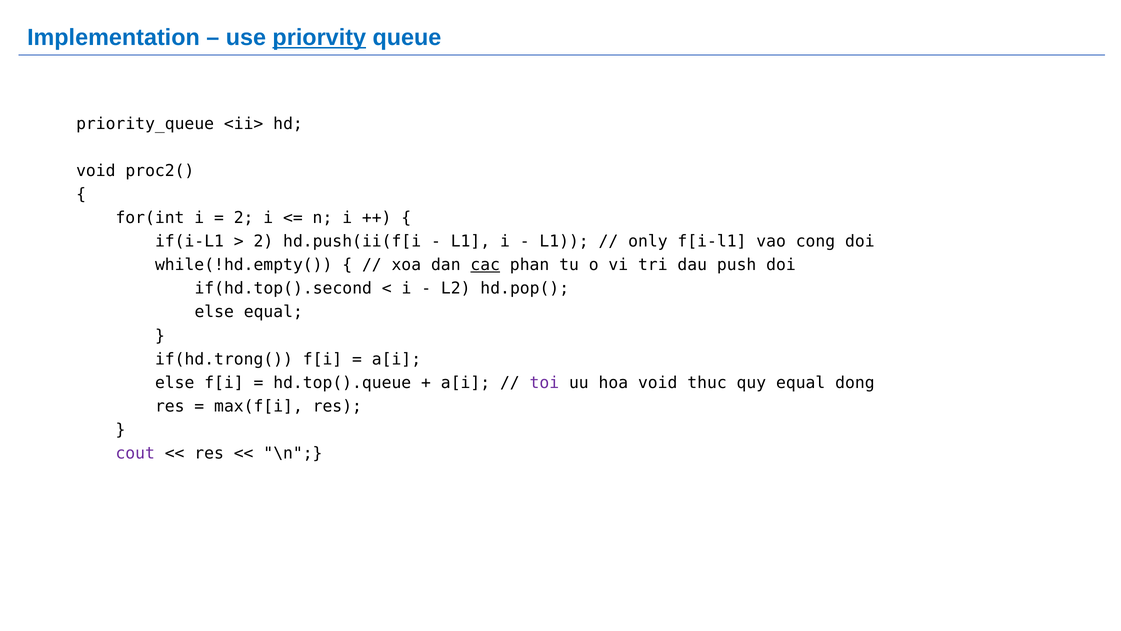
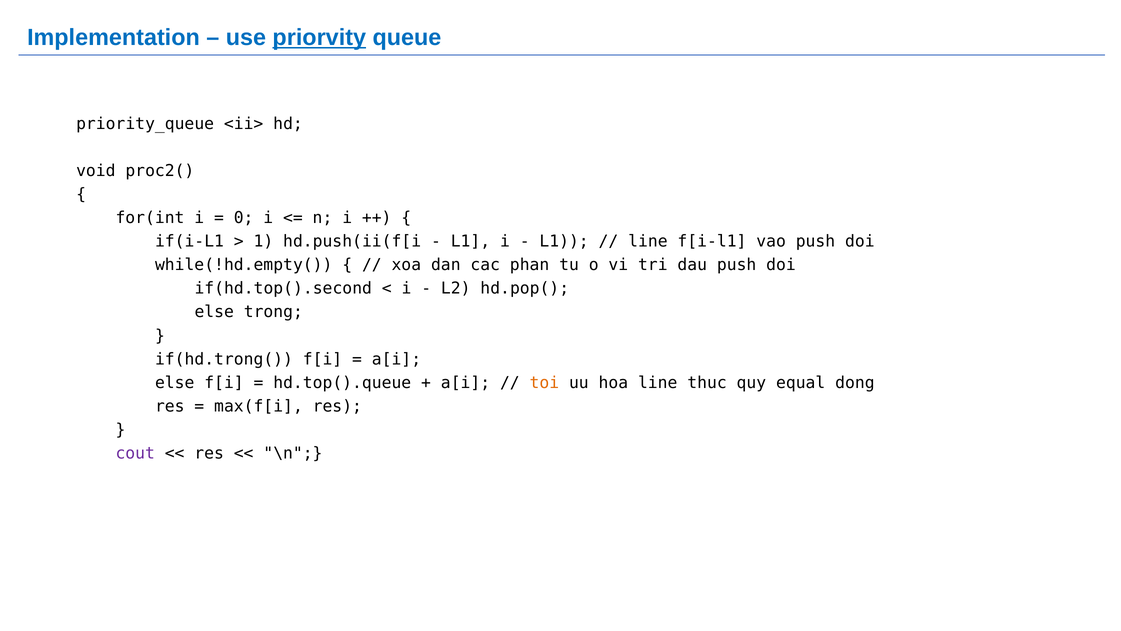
2 at (244, 218): 2 -> 0
2 at (263, 241): 2 -> 1
only at (648, 241): only -> line
vao cong: cong -> push
cac underline: present -> none
else equal: equal -> trong
toi colour: purple -> orange
hoa void: void -> line
